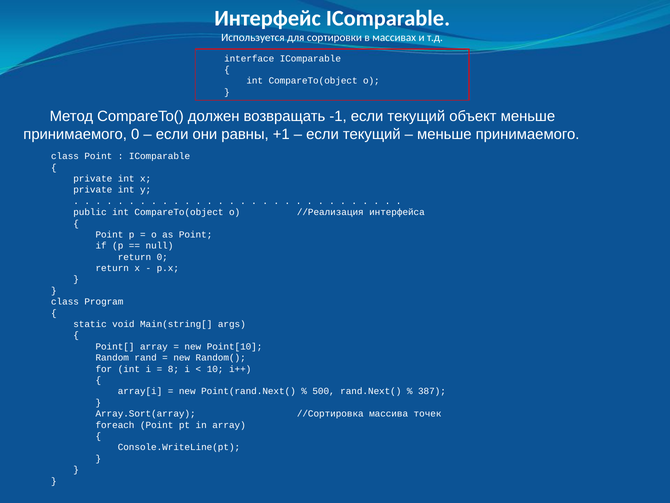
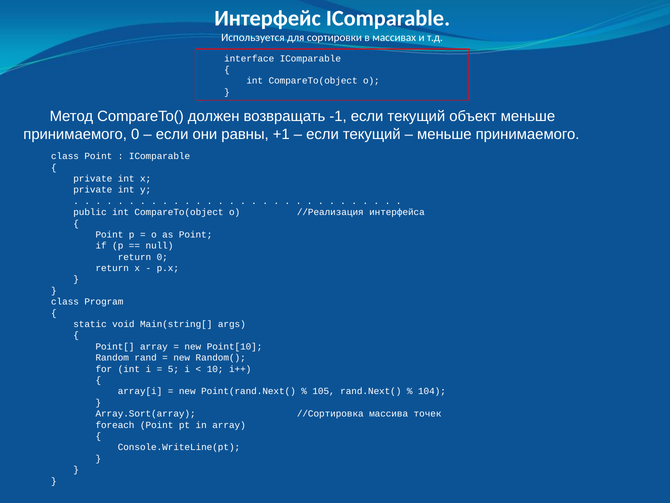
8: 8 -> 5
500: 500 -> 105
387: 387 -> 104
